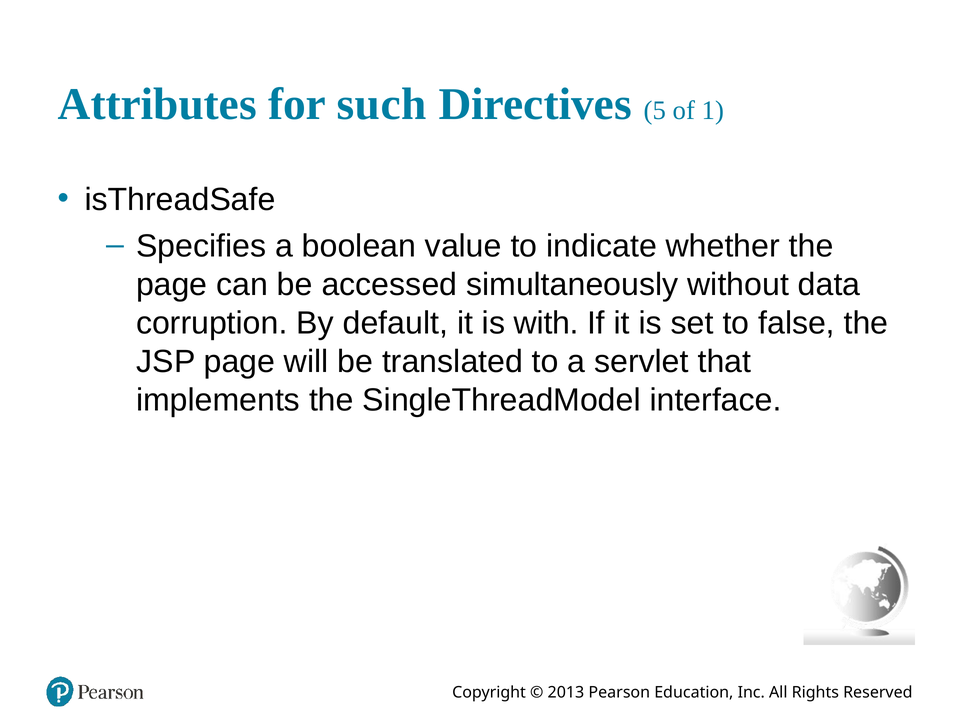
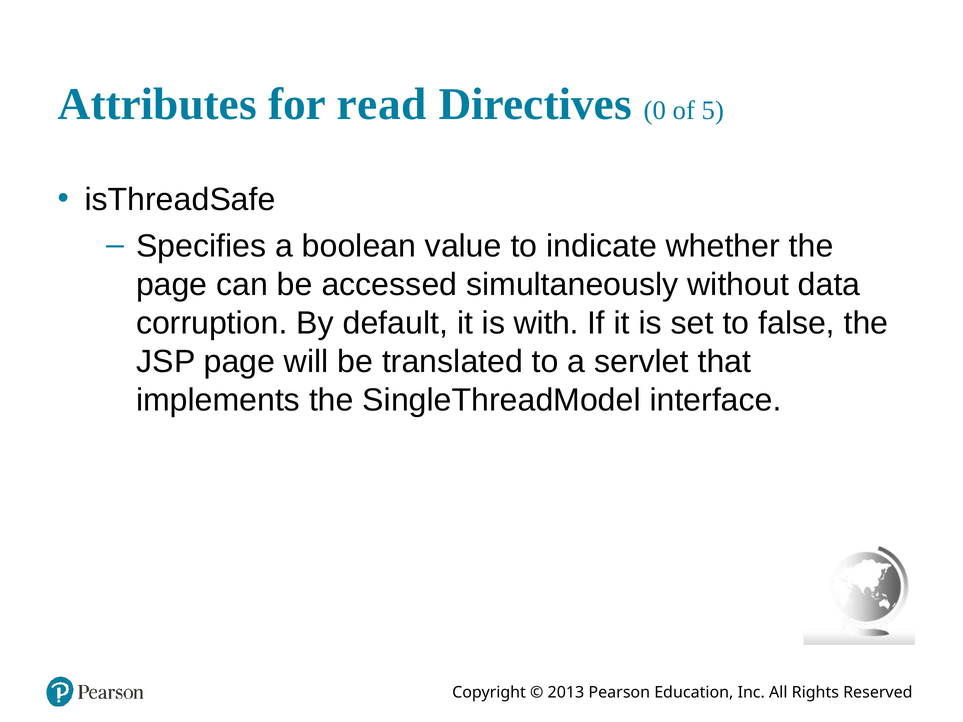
such: such -> read
5: 5 -> 0
1: 1 -> 5
